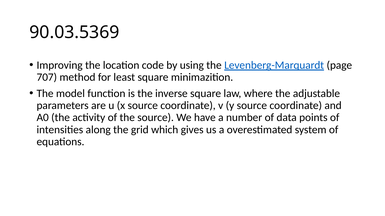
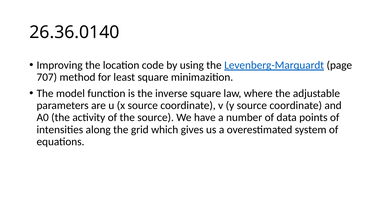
90.03.5369: 90.03.5369 -> 26.36.0140
